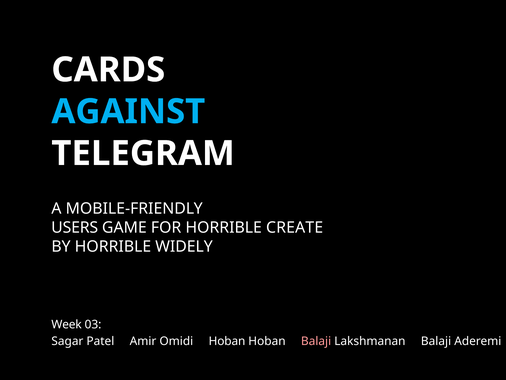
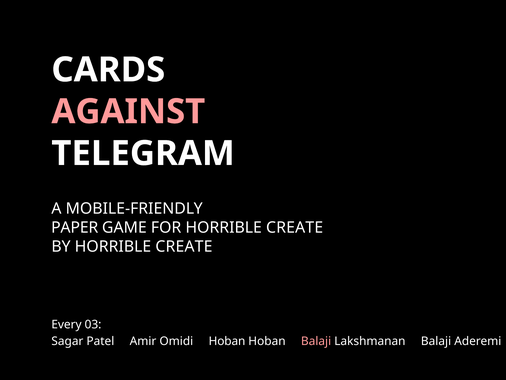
AGAINST colour: light blue -> pink
USERS: USERS -> PAPER
BY HORRIBLE WIDELY: WIDELY -> CREATE
Week: Week -> Every
